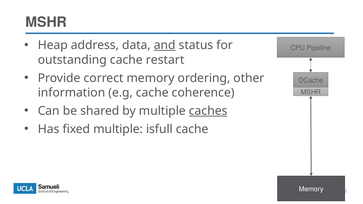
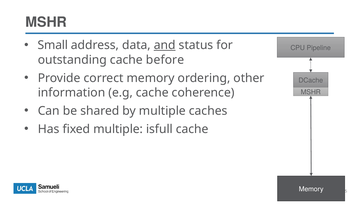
Heap: Heap -> Small
restart: restart -> before
caches underline: present -> none
